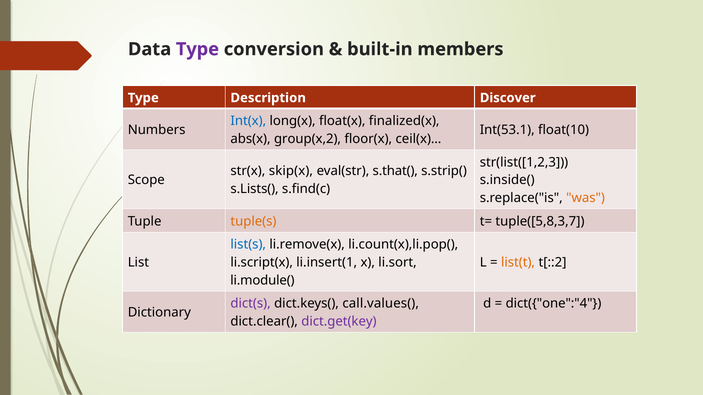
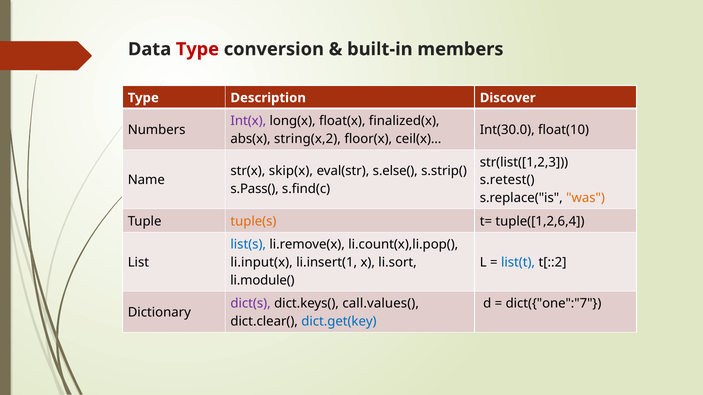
Type at (197, 49) colour: purple -> red
Int(x colour: blue -> purple
Int(53.1: Int(53.1 -> Int(30.0
group(x,2: group(x,2 -> string(x,2
s.that(: s.that( -> s.else(
Scope: Scope -> Name
s.inside(: s.inside( -> s.retest(
s.Lists(: s.Lists( -> s.Pass(
tuple([5,8,3,7: tuple([5,8,3,7 -> tuple([1,2,6,4
li.script(x: li.script(x -> li.input(x
list(t colour: orange -> blue
dict({"one":"4: dict({"one":"4 -> dict({"one":"7
dict.get(key colour: purple -> blue
